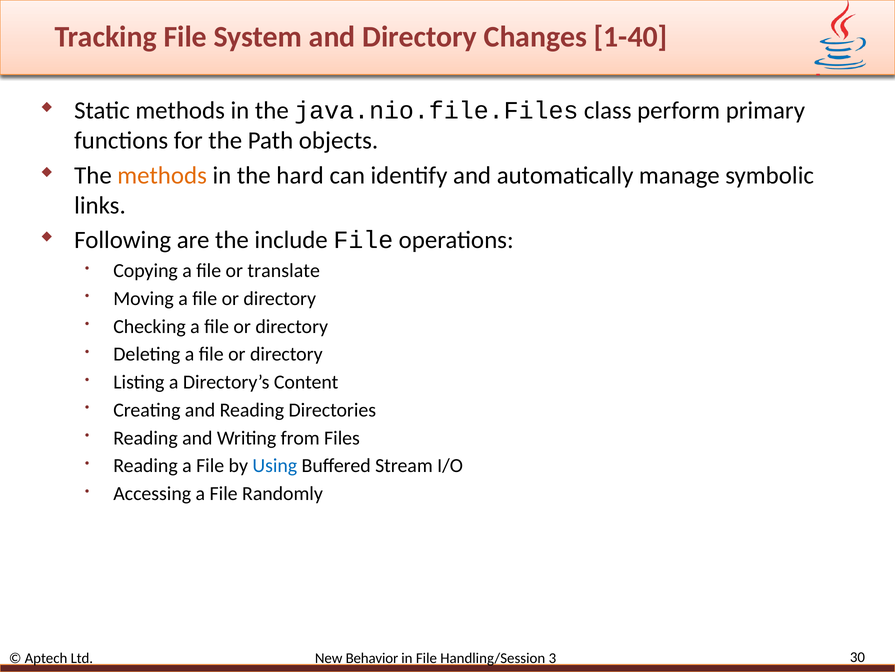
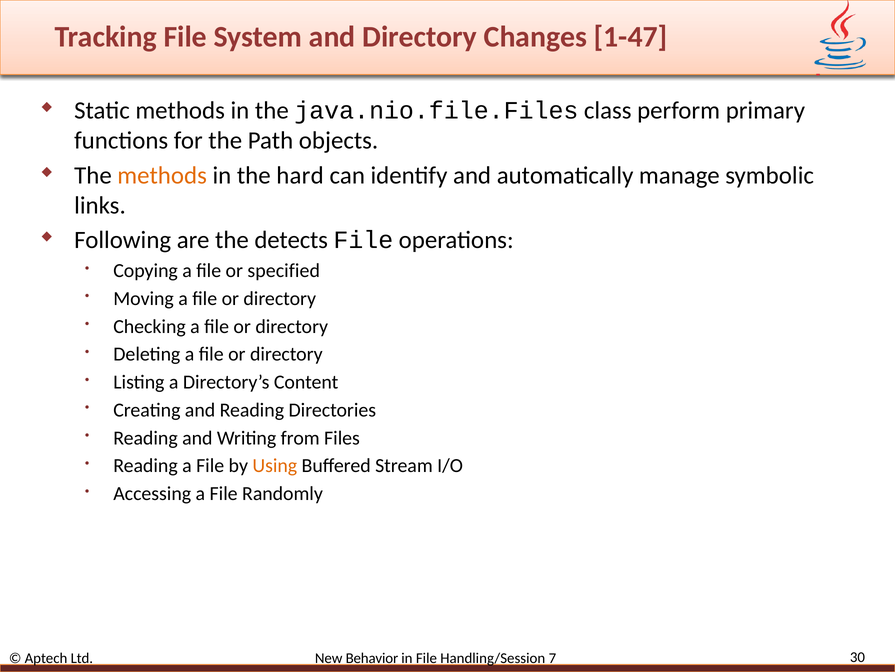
1-40: 1-40 -> 1-47
include: include -> detects
translate: translate -> specified
Using colour: blue -> orange
3: 3 -> 7
